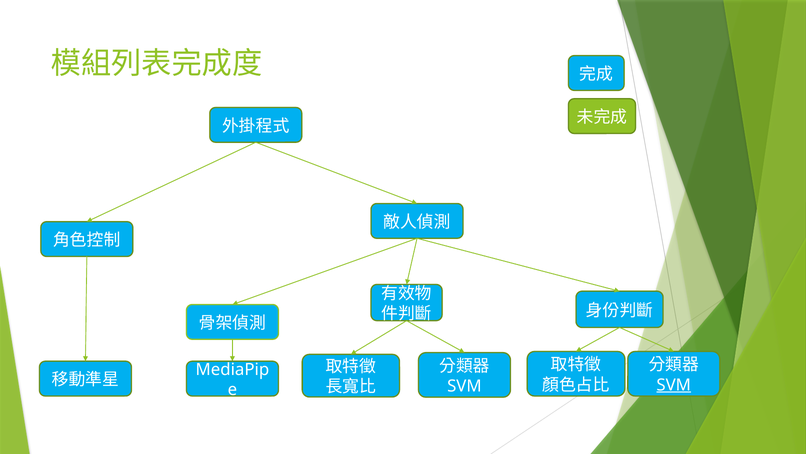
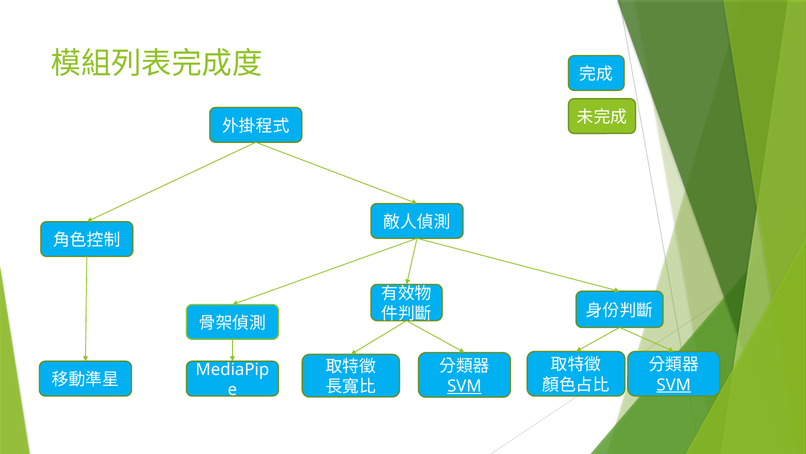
SVM at (464, 386) underline: none -> present
